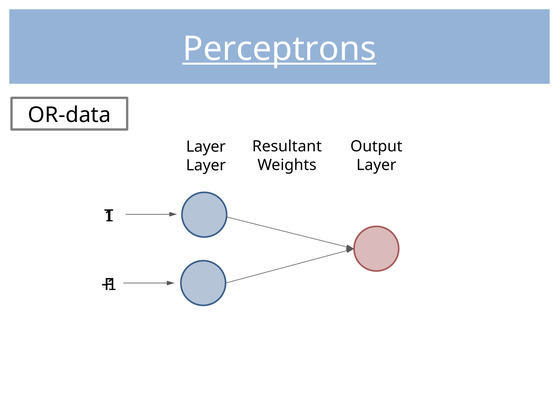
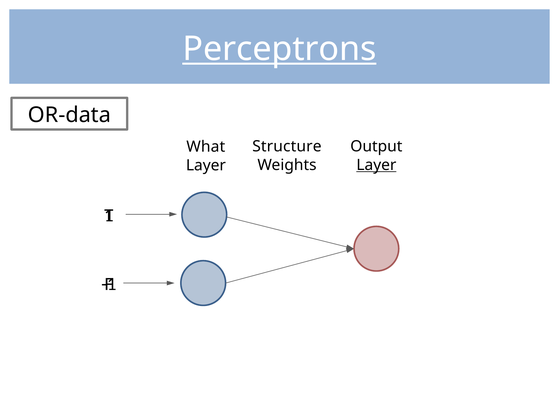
Resultant: Resultant -> Structure
Layer at (206, 147): Layer -> What
Layer at (376, 165) underline: none -> present
